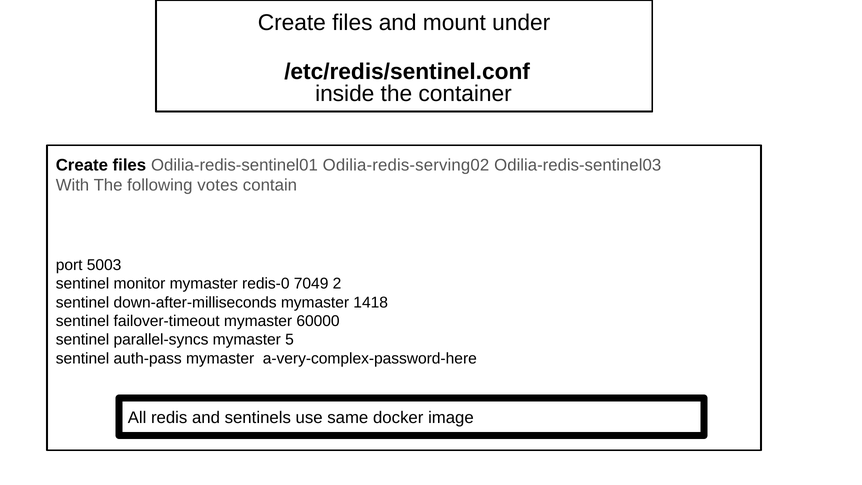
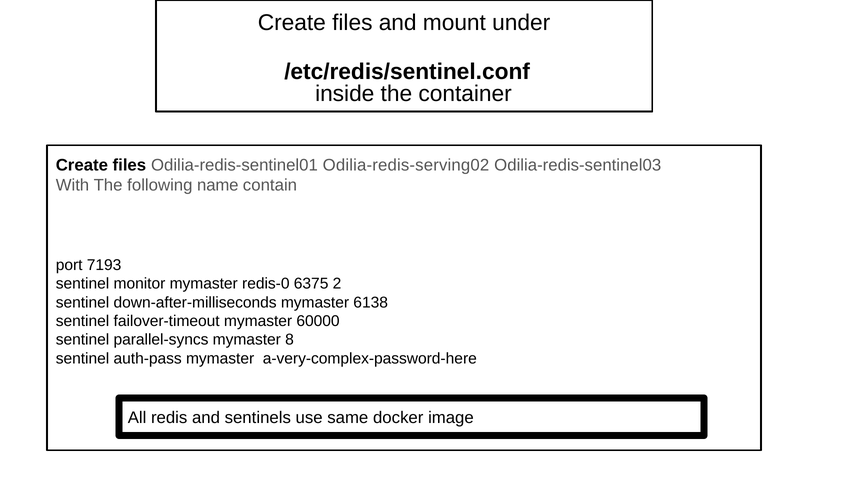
votes: votes -> name
5003: 5003 -> 7193
7049: 7049 -> 6375
1418: 1418 -> 6138
5: 5 -> 8
